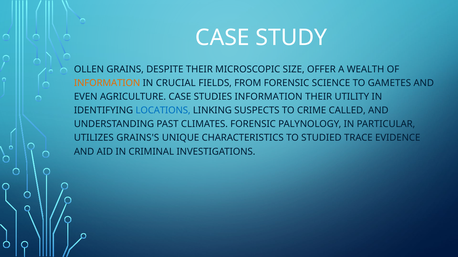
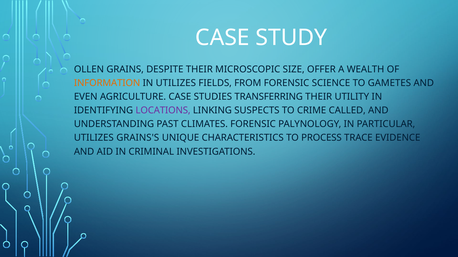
IN CRUCIAL: CRUCIAL -> UTILIZES
STUDIES INFORMATION: INFORMATION -> TRANSFERRING
LOCATIONS colour: blue -> purple
STUDIED: STUDIED -> PROCESS
